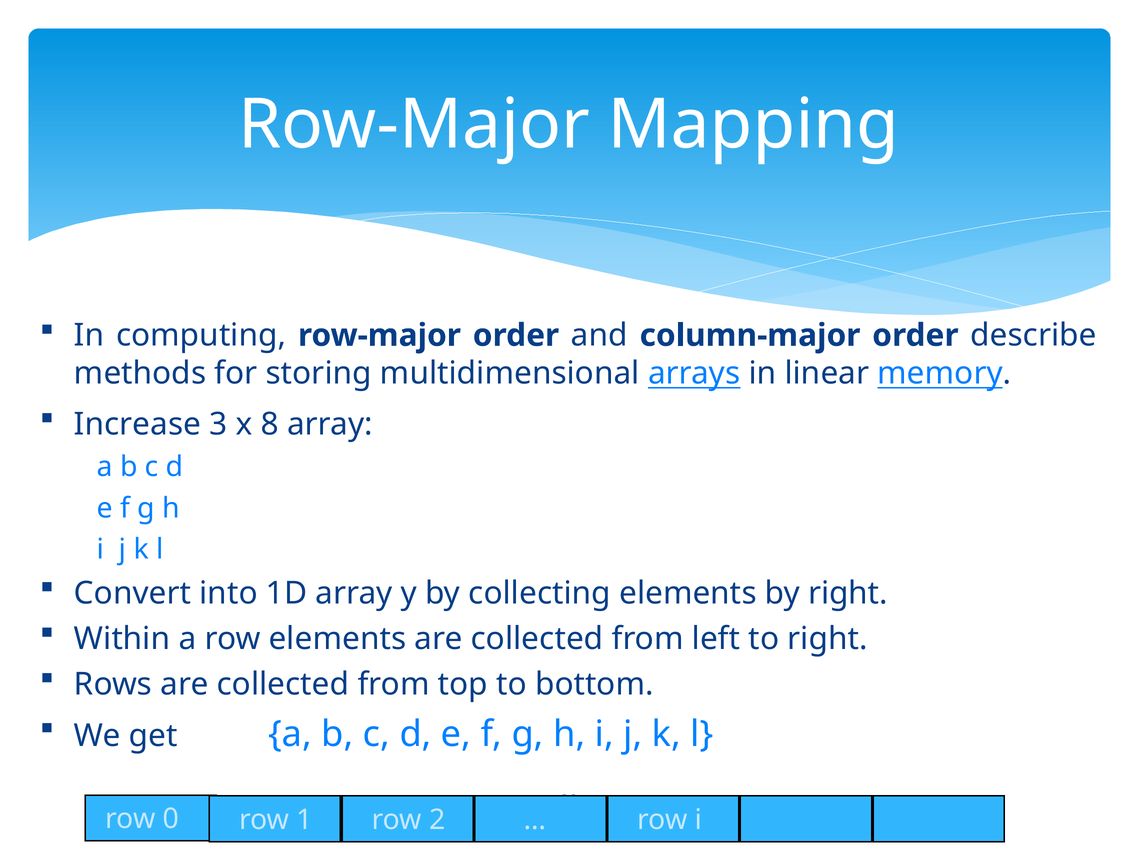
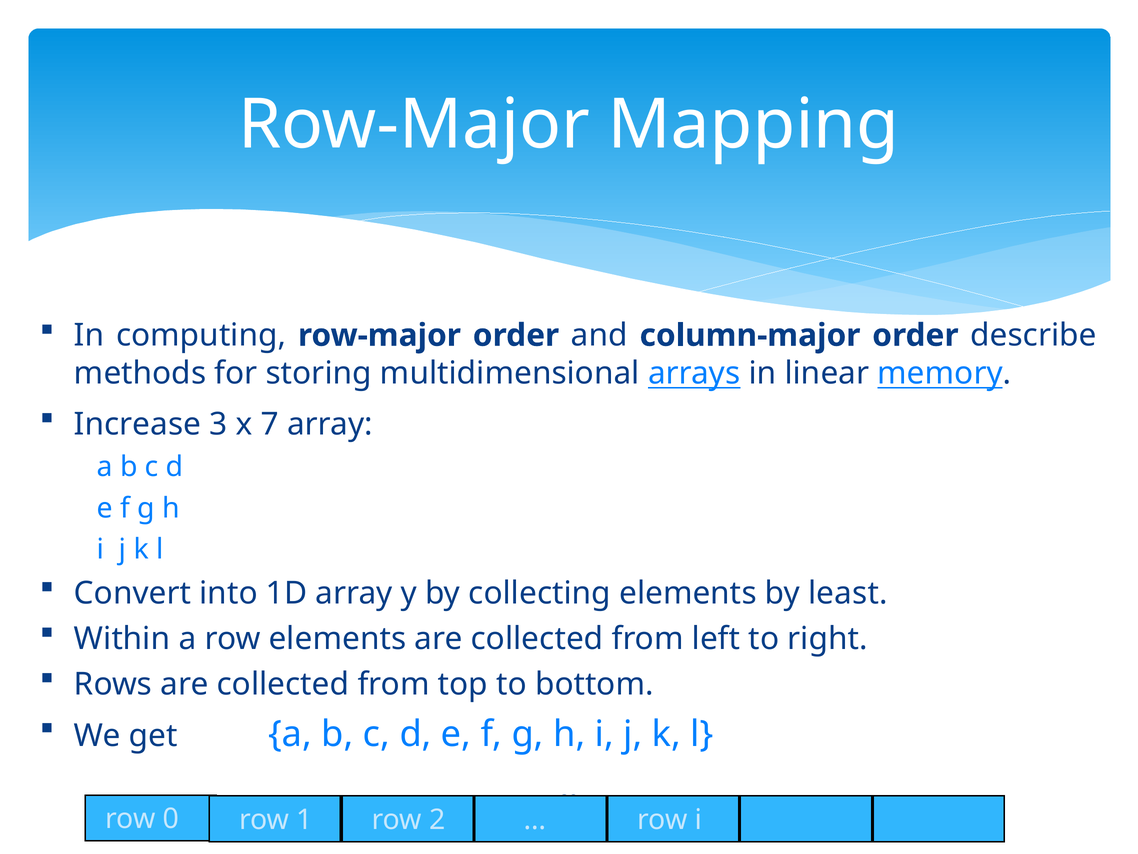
8: 8 -> 7
by right: right -> least
